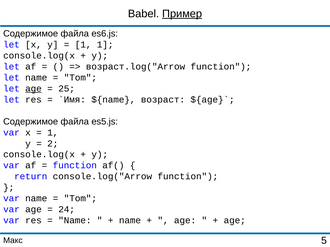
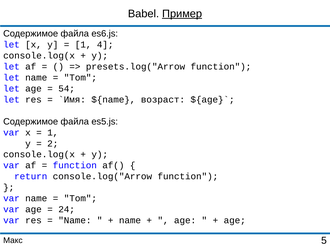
1 1: 1 -> 4
возраст.log("Arrow: возраст.log("Arrow -> presets.log("Arrow
age at (33, 89) underline: present -> none
25: 25 -> 54
